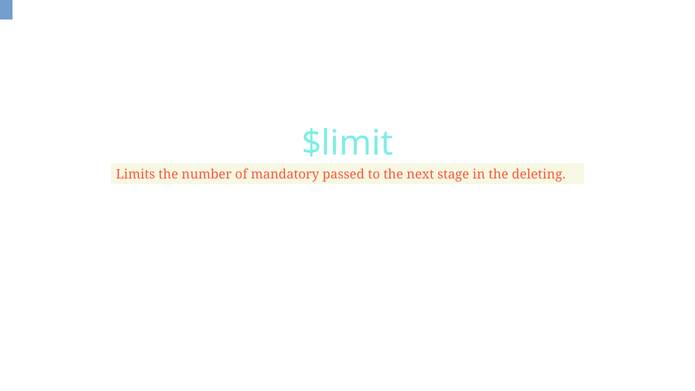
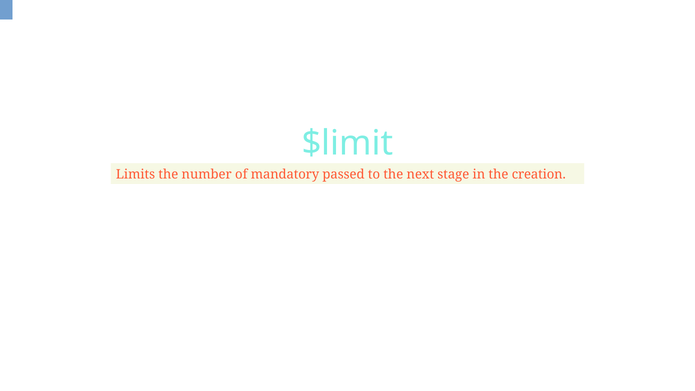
deleting: deleting -> creation
